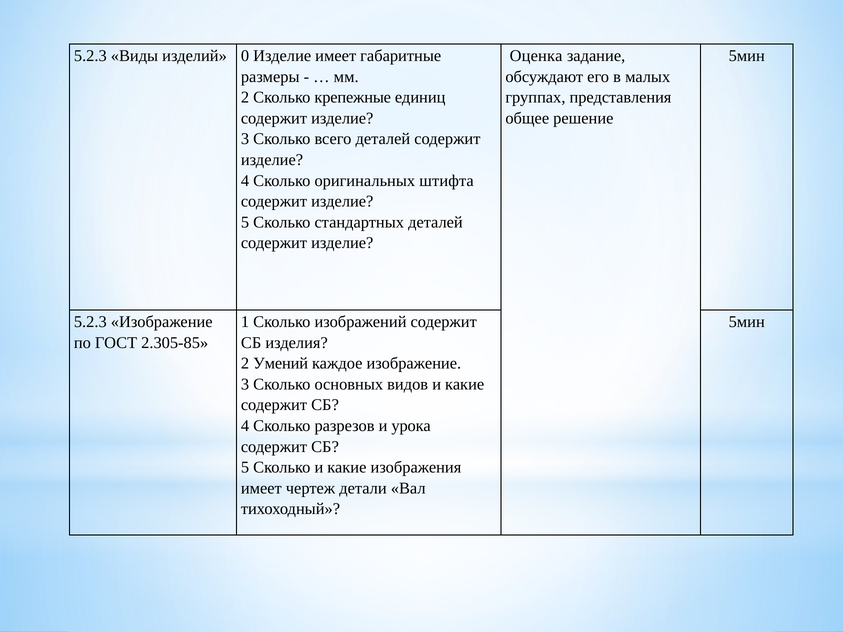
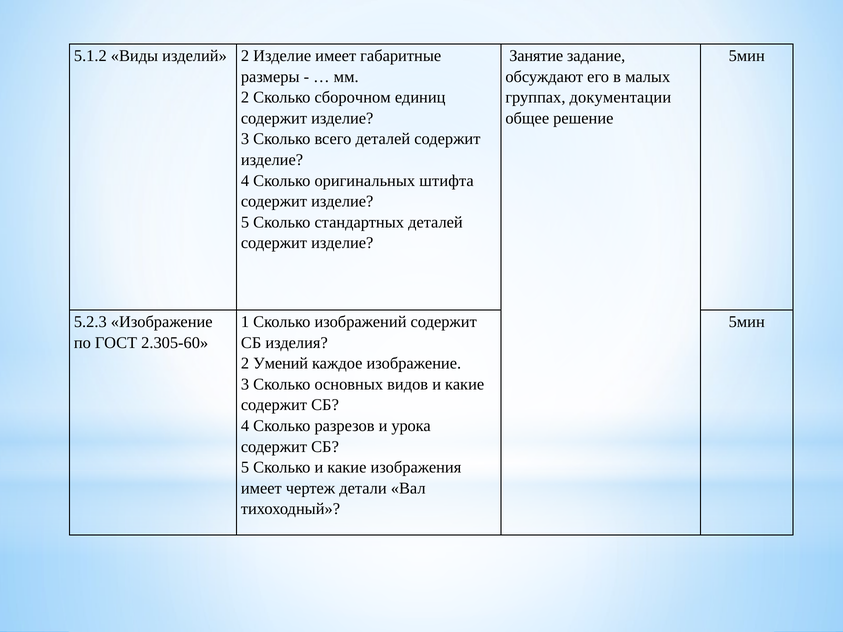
5.2.3 at (90, 56): 5.2.3 -> 5.1.2
изделий 0: 0 -> 2
Оценка: Оценка -> Занятие
крепежные: крепежные -> сборочном
представления: представления -> документации
2.305-85: 2.305-85 -> 2.305-60
